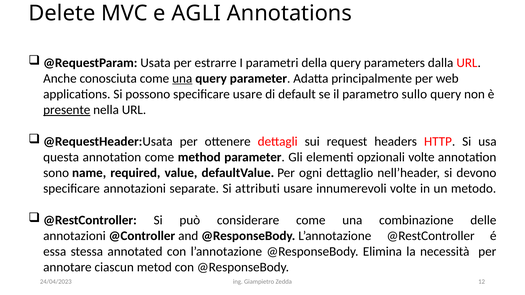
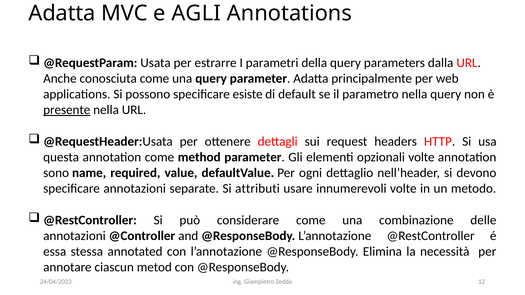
Delete at (62, 13): Delete -> Adatta
una at (182, 79) underline: present -> none
specificare usare: usare -> esiste
parametro sullo: sullo -> nella
